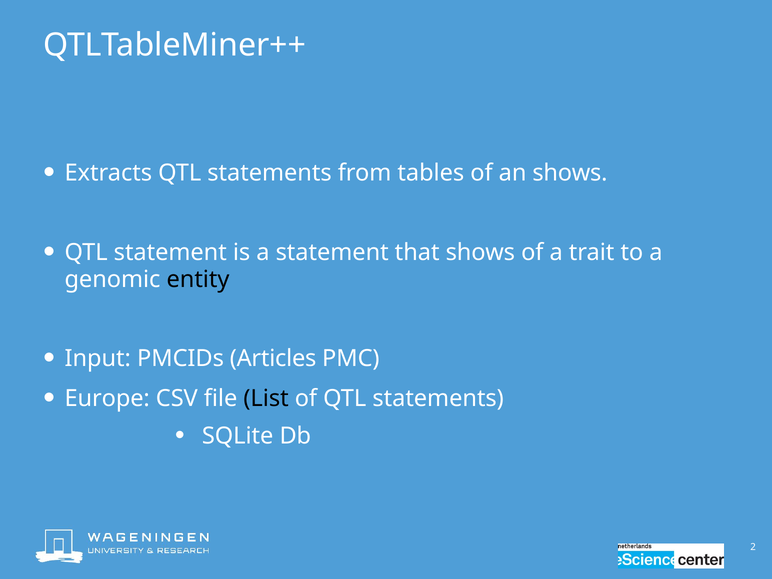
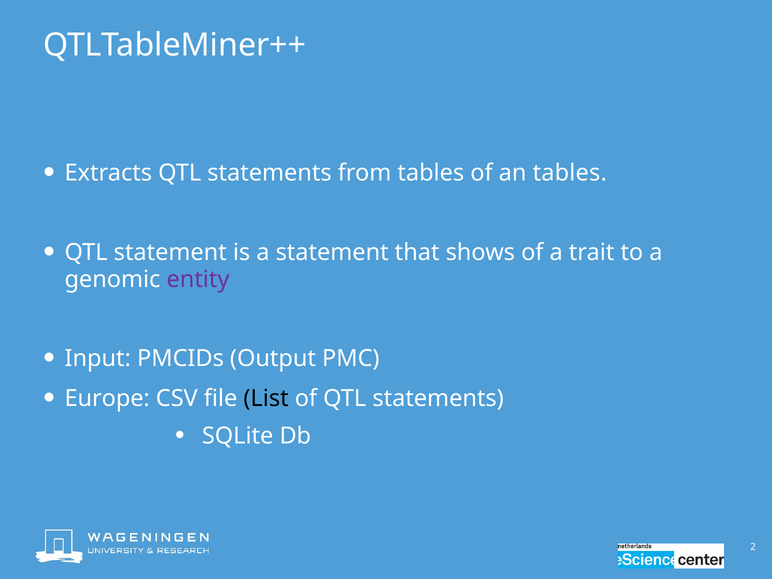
an shows: shows -> tables
entity colour: black -> purple
Articles: Articles -> Output
